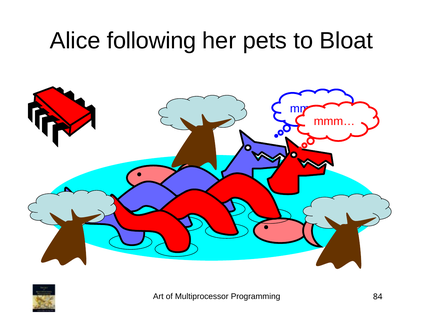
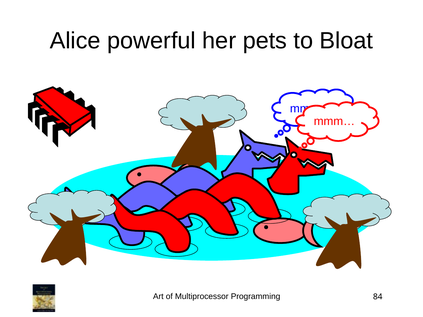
following: following -> powerful
